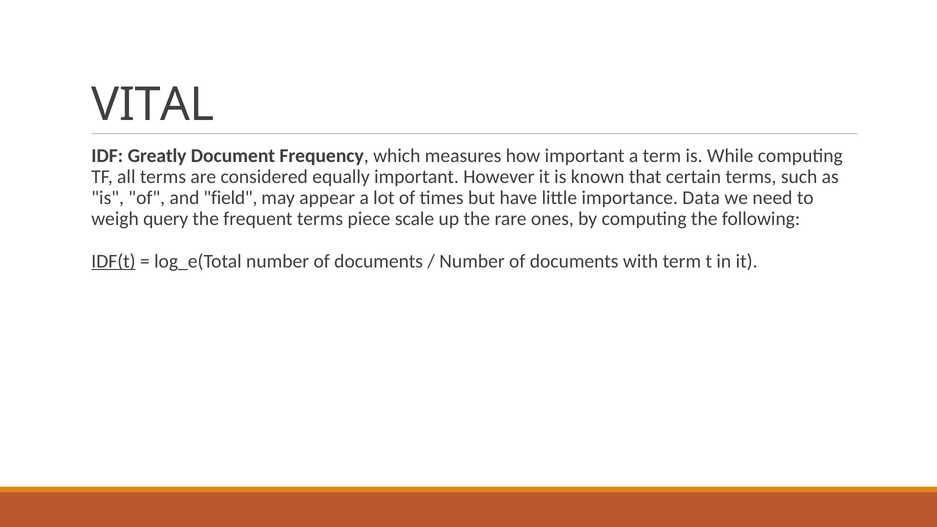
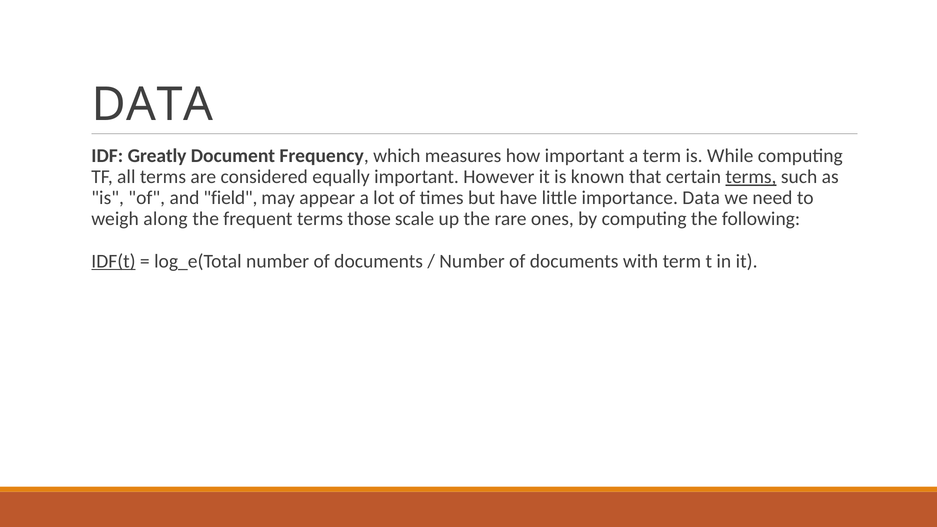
VITAL at (153, 105): VITAL -> DATA
terms at (751, 177) underline: none -> present
query: query -> along
piece: piece -> those
